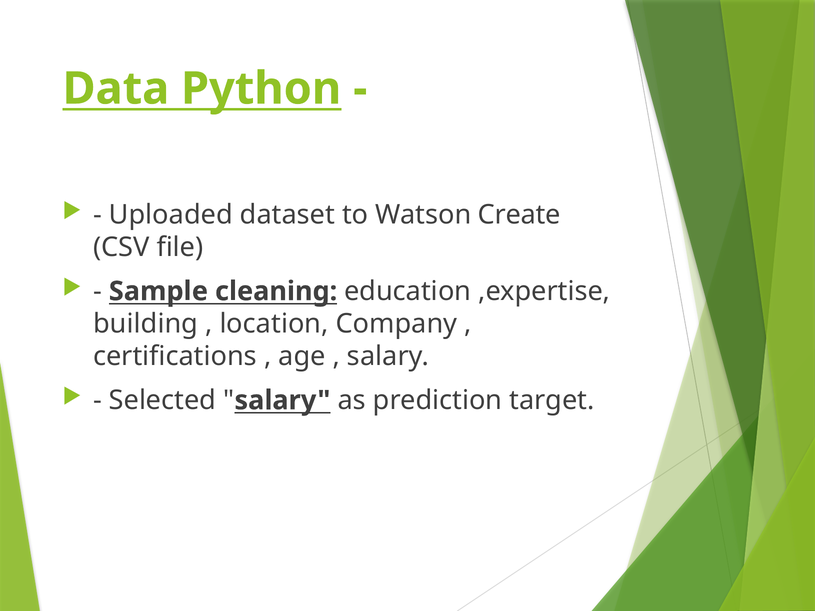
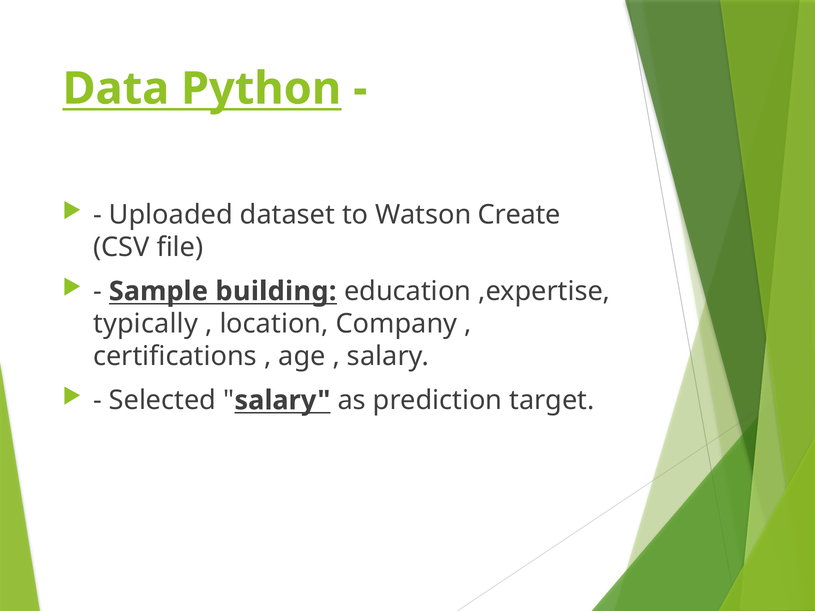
cleaning: cleaning -> building
building: building -> typically
